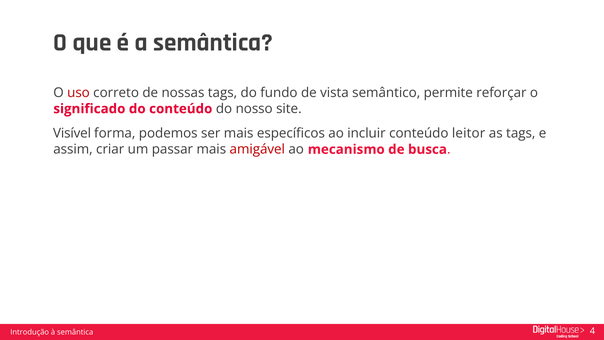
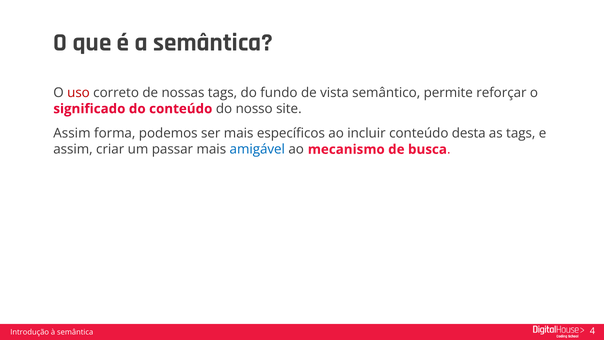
Visível at (72, 133): Visível -> Assim
leitor: leitor -> desta
amigável colour: red -> blue
